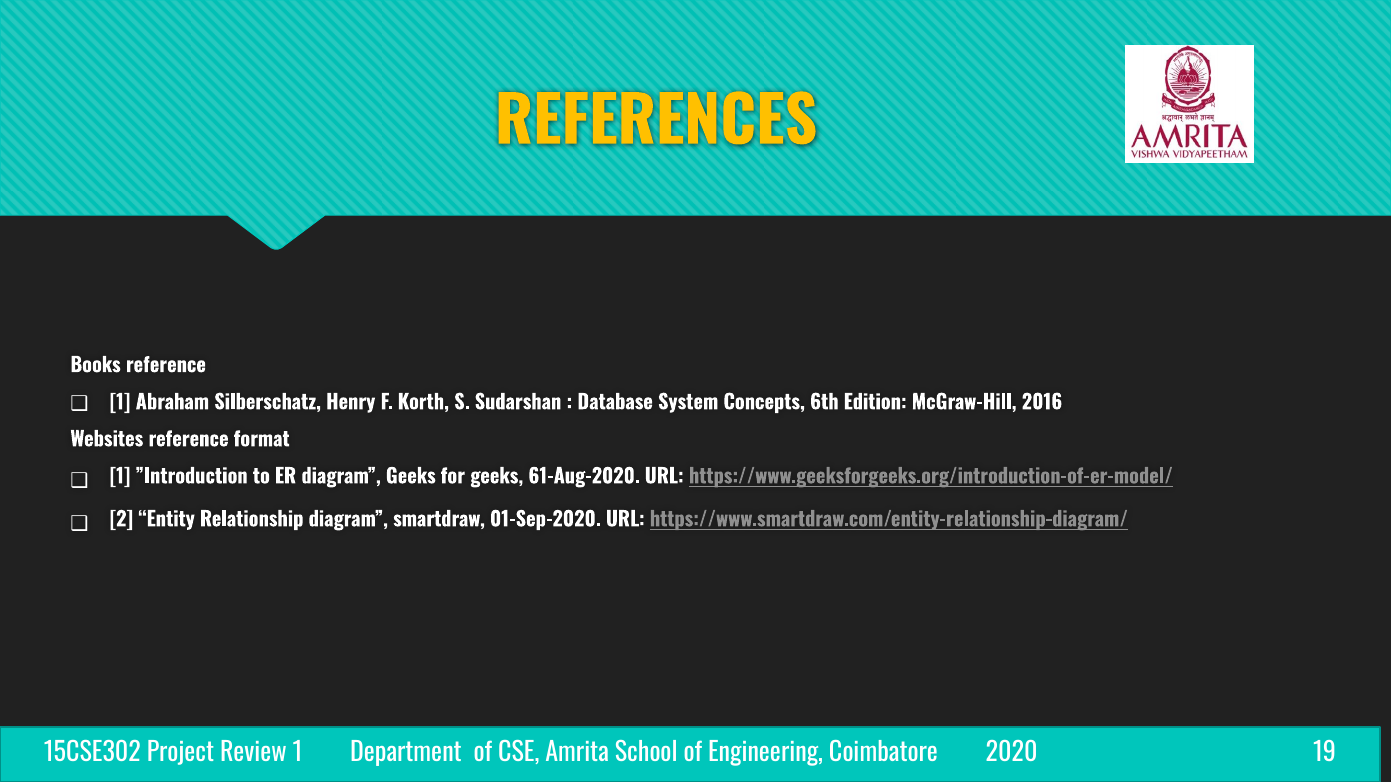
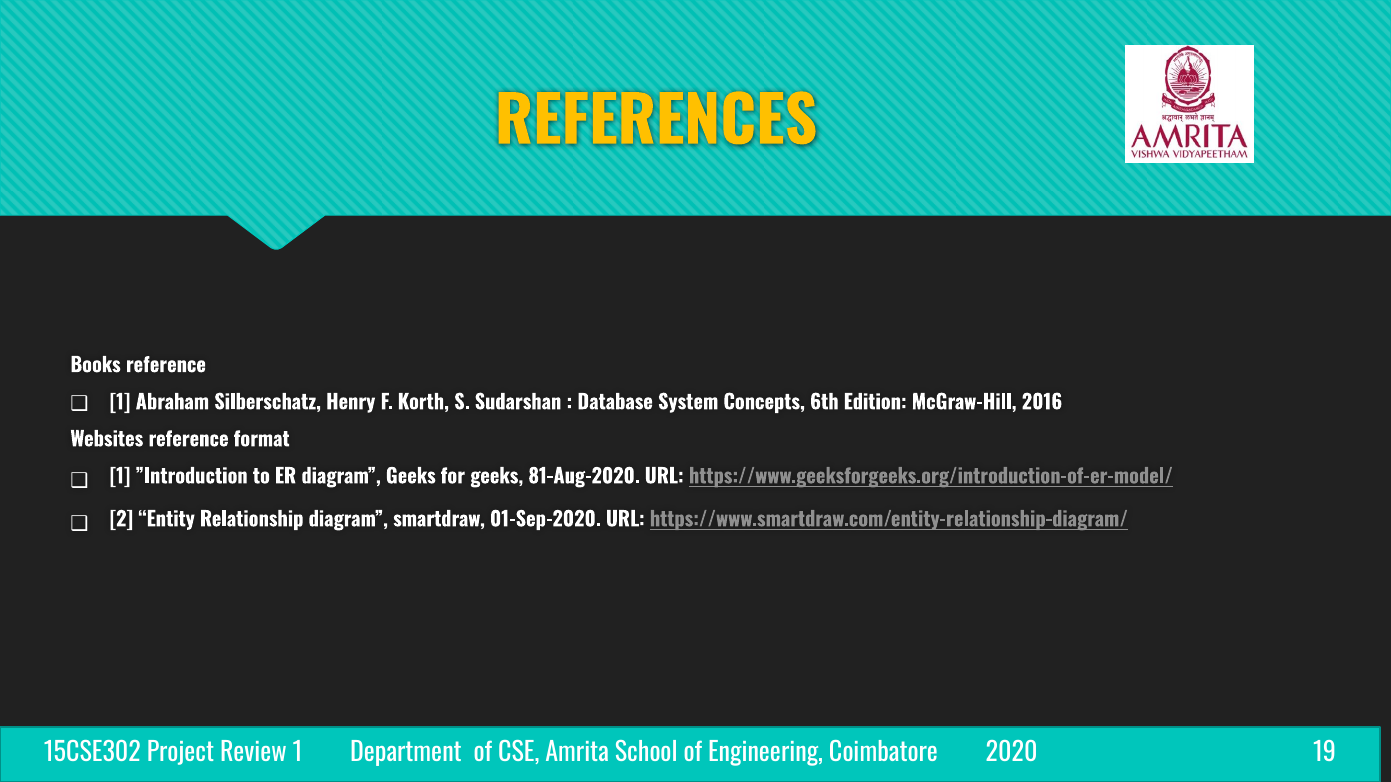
61-Aug-2020: 61-Aug-2020 -> 81-Aug-2020
